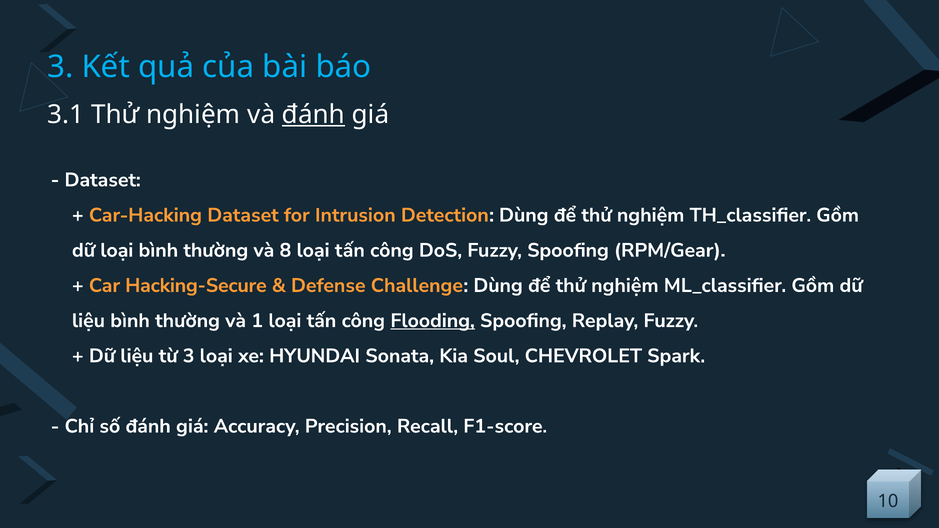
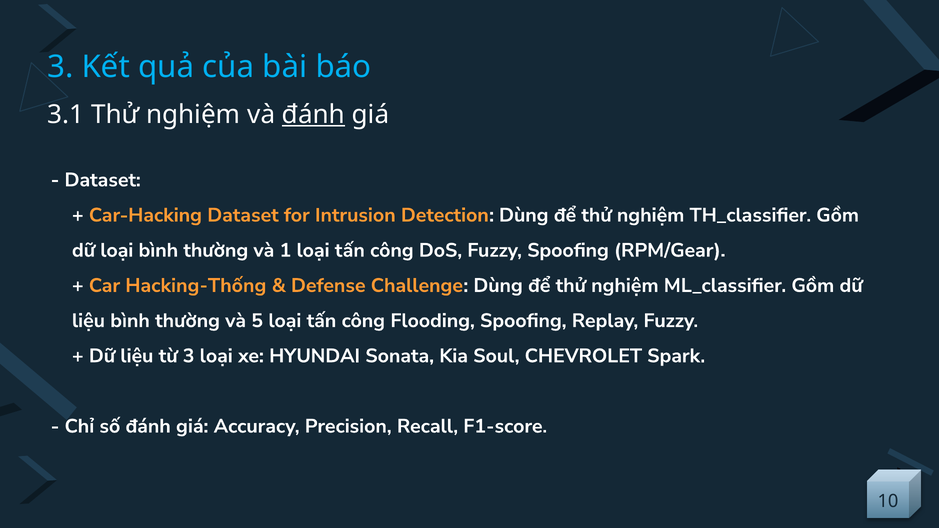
8: 8 -> 1
Hacking-Secure: Hacking-Secure -> Hacking-Thống
1: 1 -> 5
Flooding underline: present -> none
